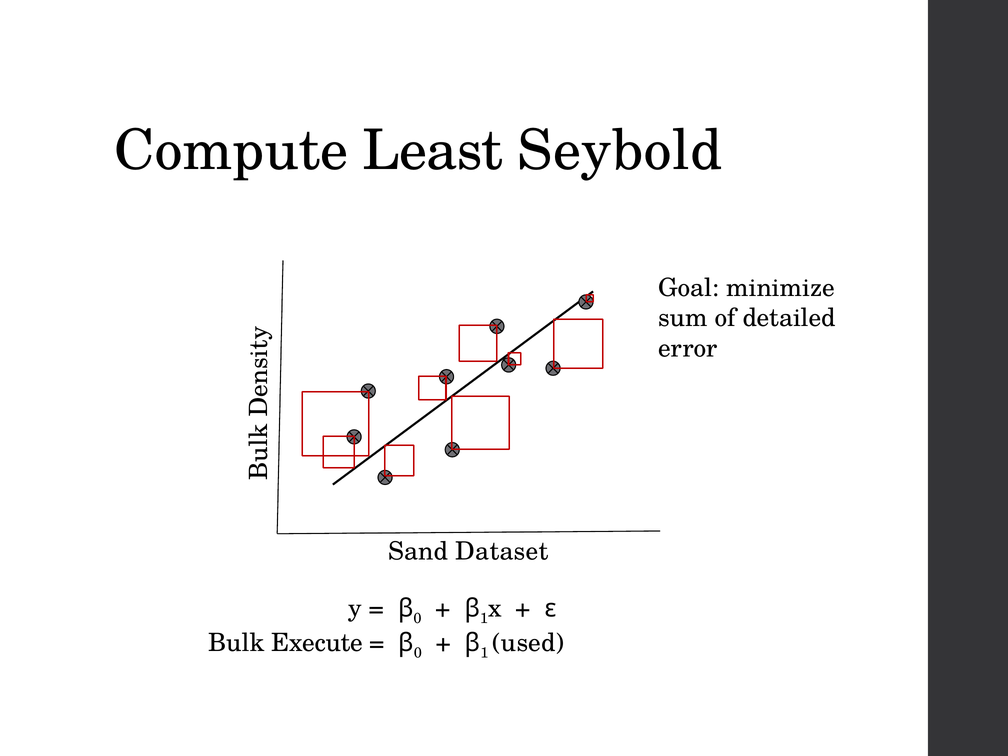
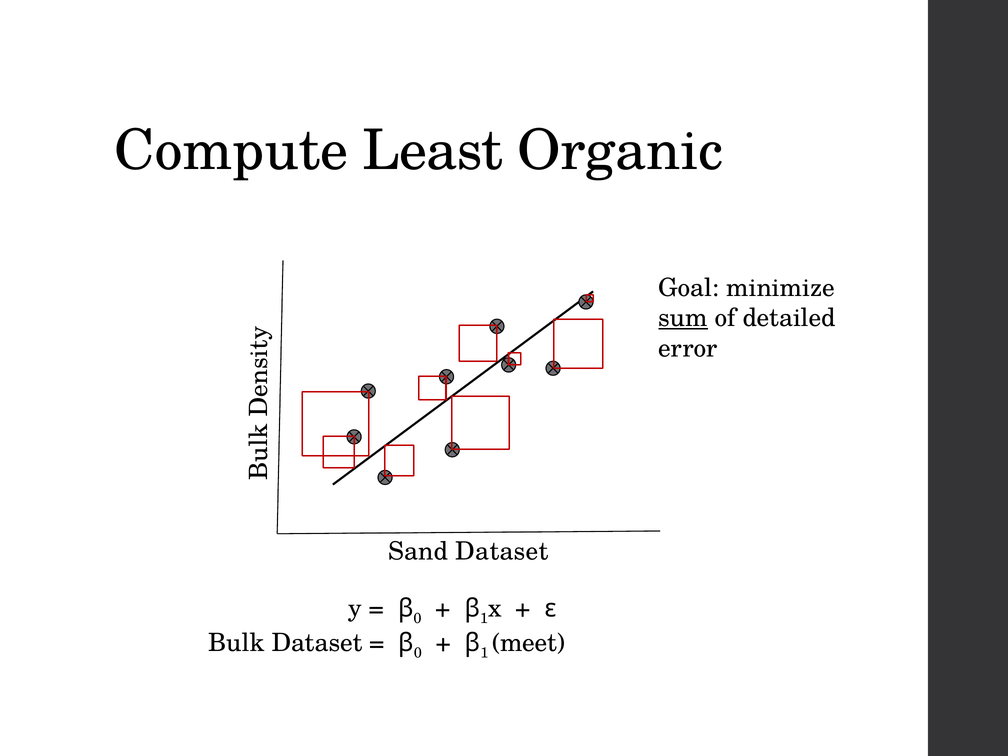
Seybold: Seybold -> Organic
sum underline: none -> present
Bulk Execute: Execute -> Dataset
used: used -> meet
